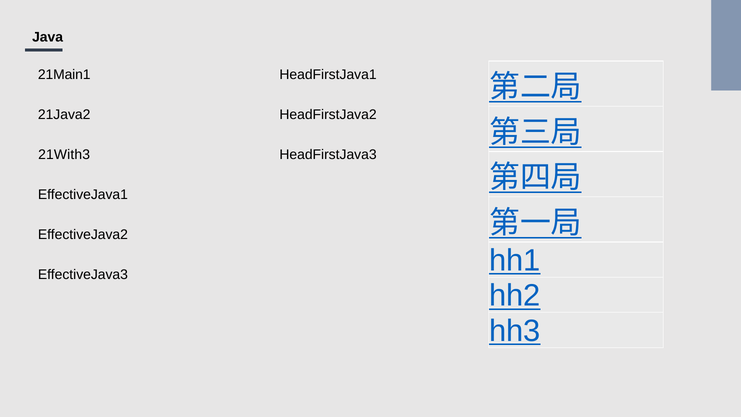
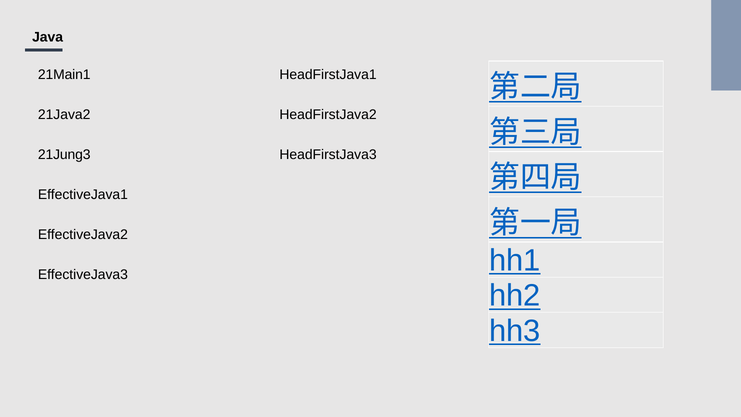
21With3: 21With3 -> 21Jung3
